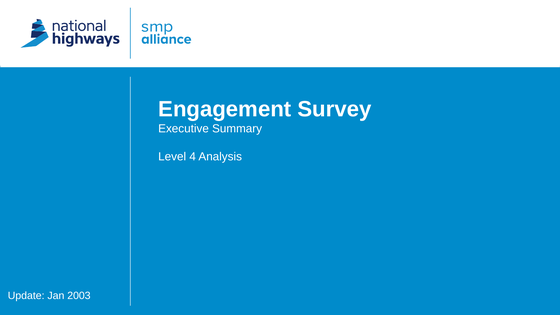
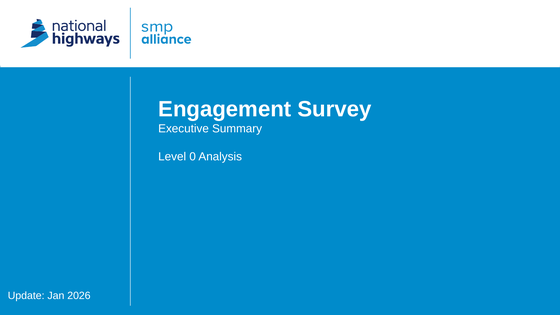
4: 4 -> 0
2003: 2003 -> 2026
